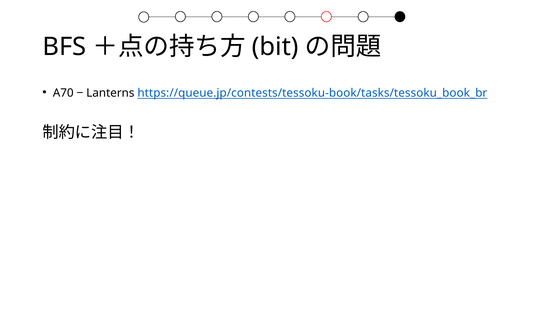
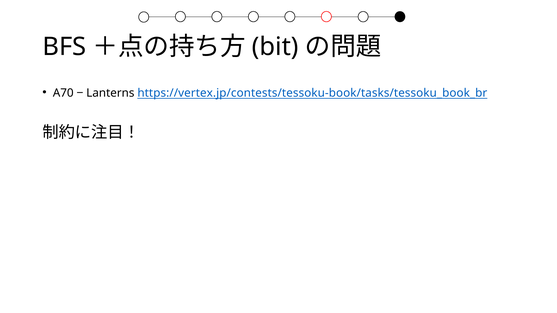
https://queue.jp/contests/tessoku-book/tasks/tessoku_book_br: https://queue.jp/contests/tessoku-book/tasks/tessoku_book_br -> https://vertex.jp/contests/tessoku-book/tasks/tessoku_book_br
